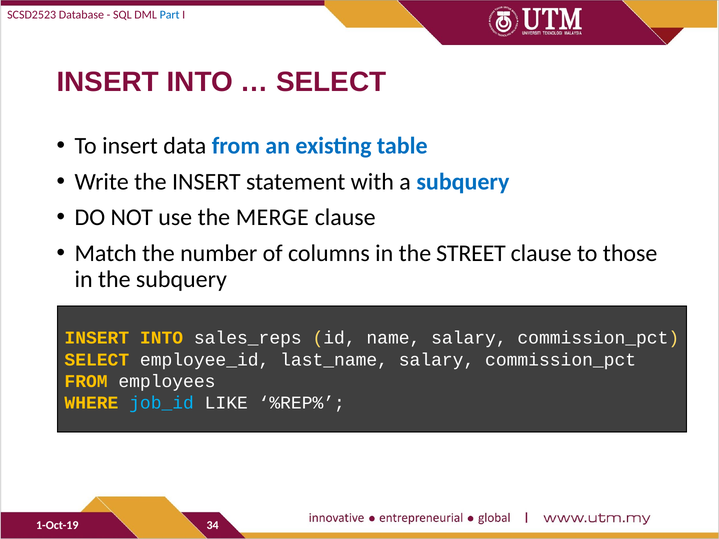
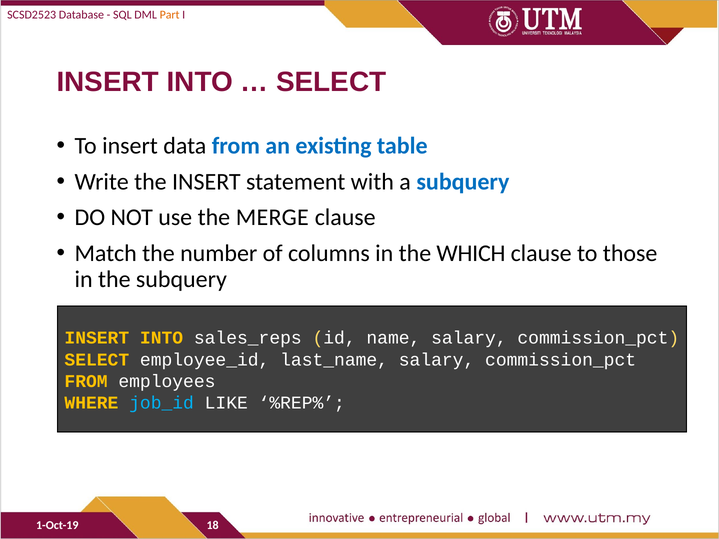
Part colour: blue -> orange
STREET: STREET -> WHICH
34: 34 -> 18
